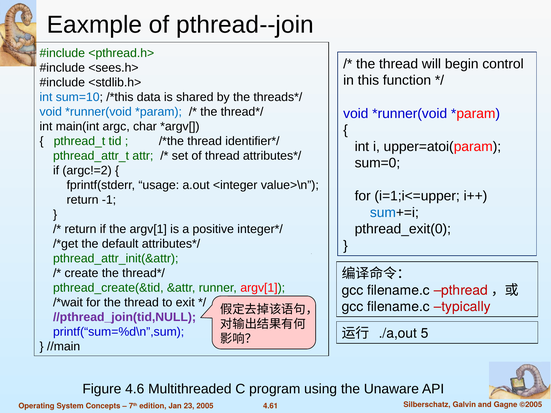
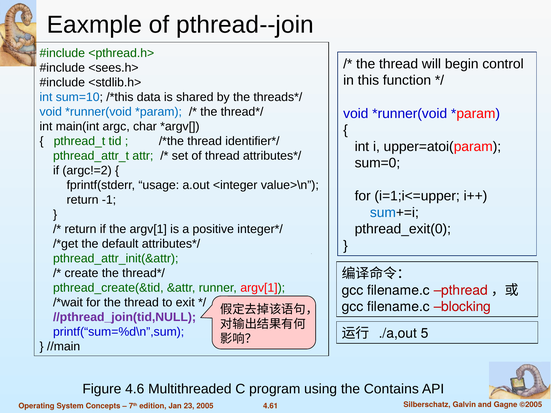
typically: typically -> blocking
Unaware: Unaware -> Contains
